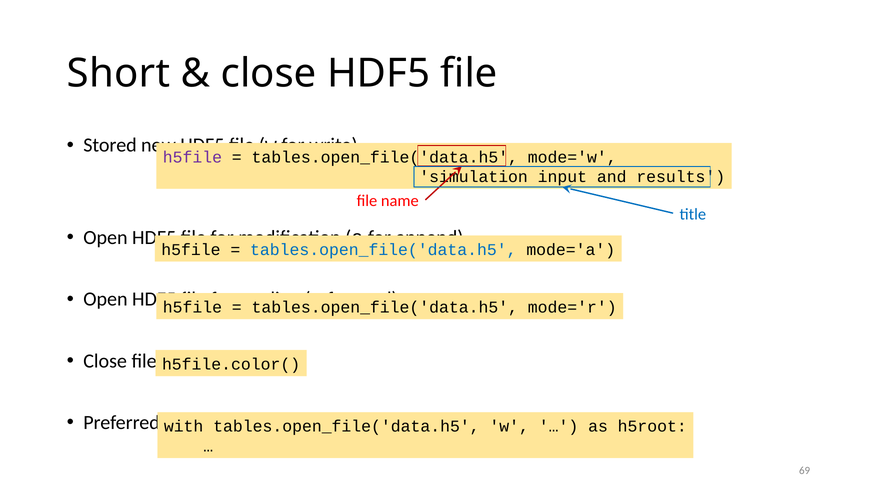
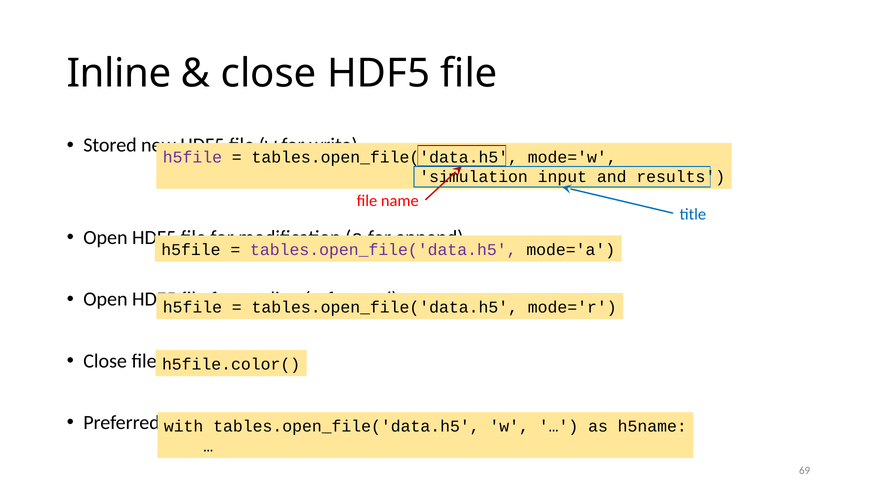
Short: Short -> Inline
tables.open_file('data.h5 at (383, 250) colour: blue -> purple
h5root: h5root -> h5name
